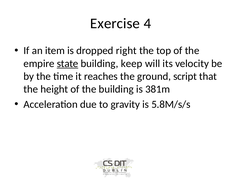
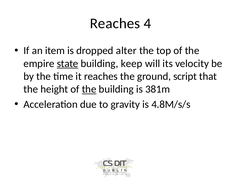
Exercise at (115, 23): Exercise -> Reaches
right: right -> alter
the at (89, 89) underline: none -> present
5.8M/s/s: 5.8M/s/s -> 4.8M/s/s
